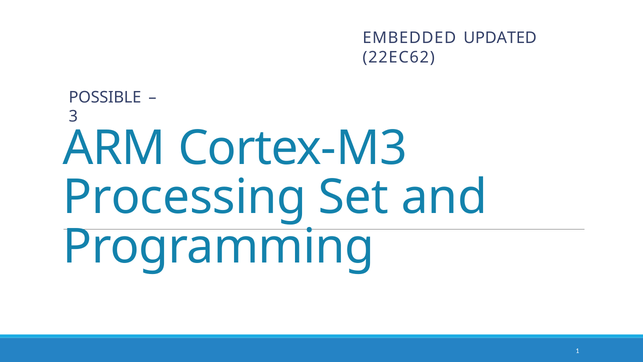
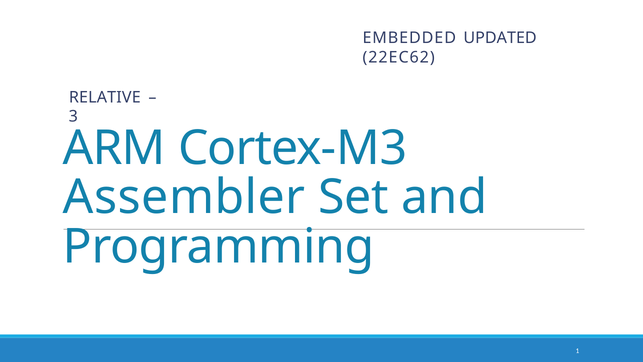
POSSIBLE: POSSIBLE -> RELATIVE
Processing: Processing -> Assembler
